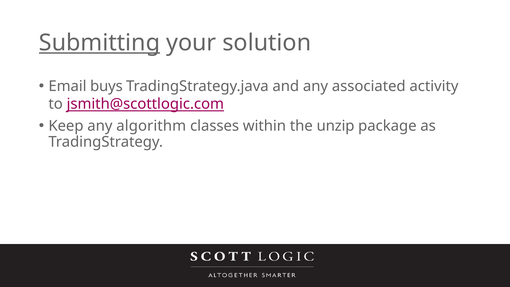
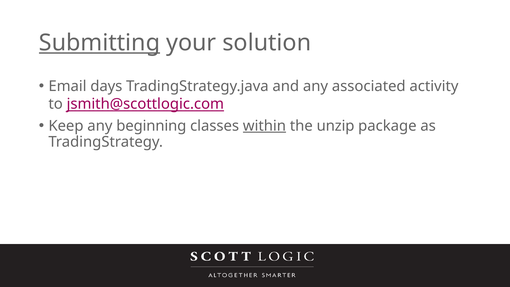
buys: buys -> days
algorithm: algorithm -> beginning
within underline: none -> present
